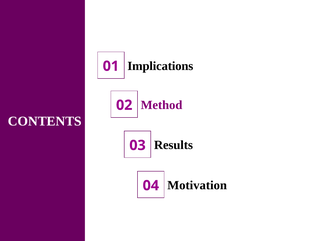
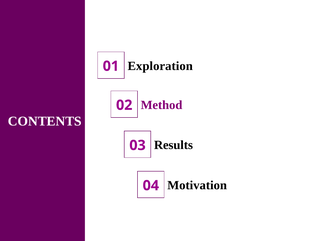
Implications: Implications -> Exploration
